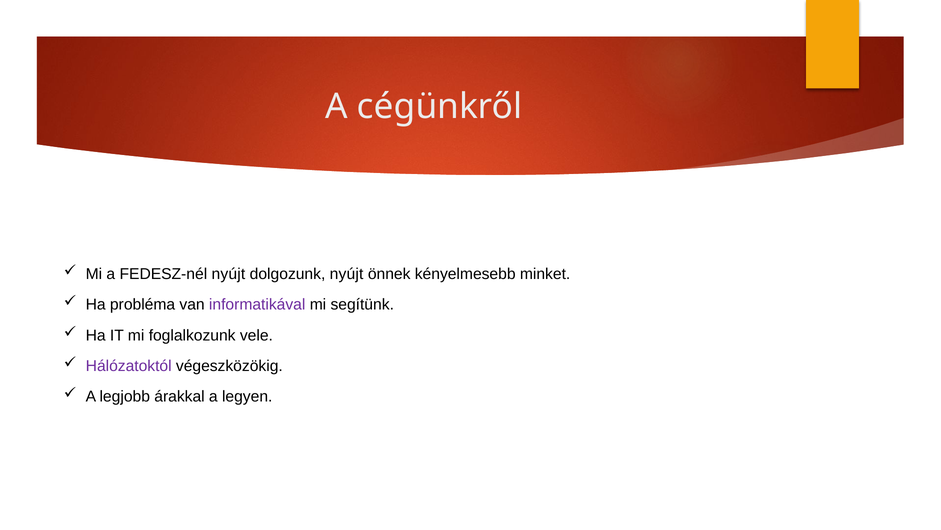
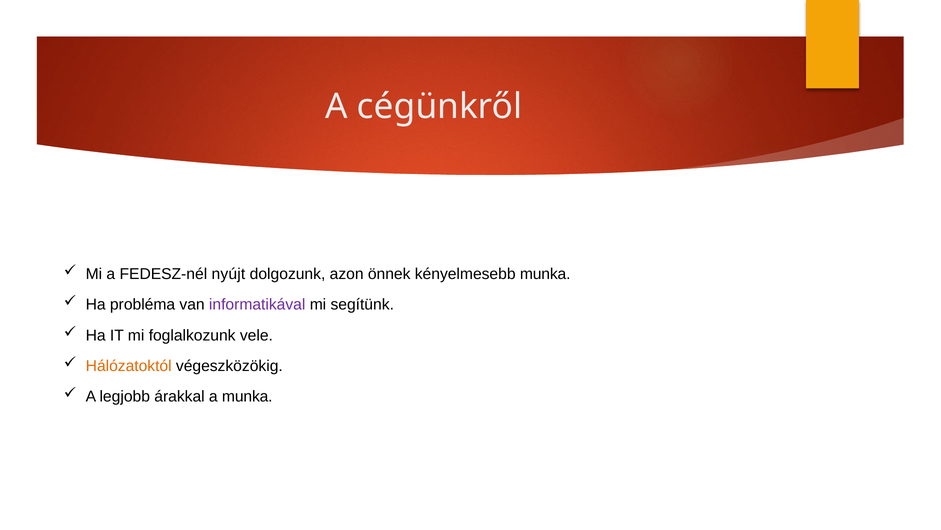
dolgozunk nyújt: nyújt -> azon
kényelmesebb minket: minket -> munka
Hálózatoktól colour: purple -> orange
a legyen: legyen -> munka
